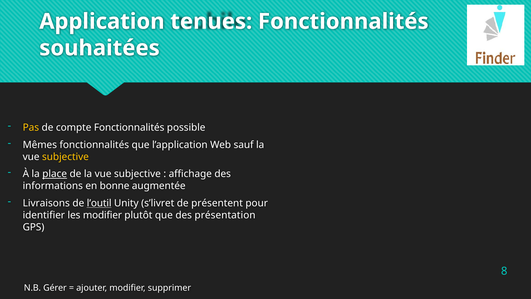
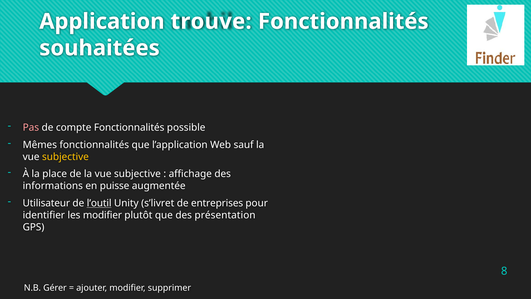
tenues: tenues -> trouve
Pas colour: yellow -> pink
place underline: present -> none
bonne: bonne -> puisse
Livraisons: Livraisons -> Utilisateur
présentent: présentent -> entreprises
